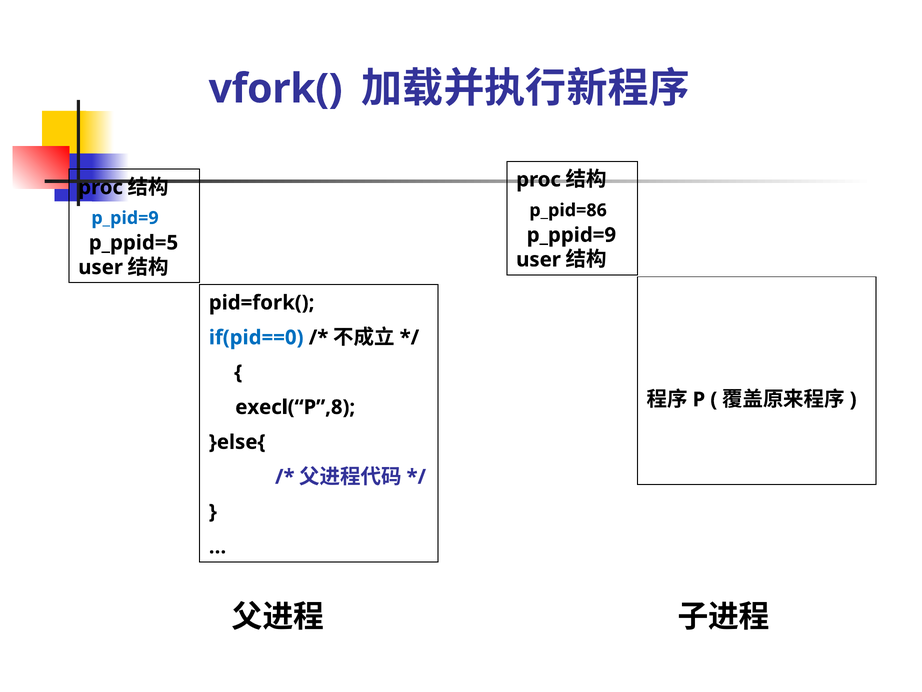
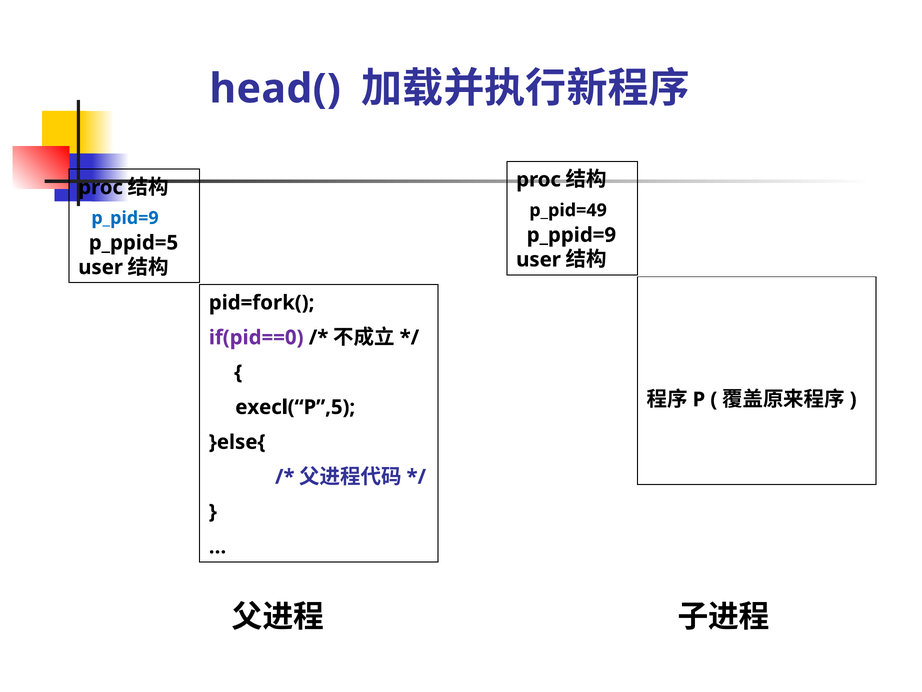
vfork(: vfork( -> head(
p_pid=86: p_pid=86 -> p_pid=49
if(pid==0 colour: blue -> purple
execl(“P”,8: execl(“P”,8 -> execl(“P”,5
